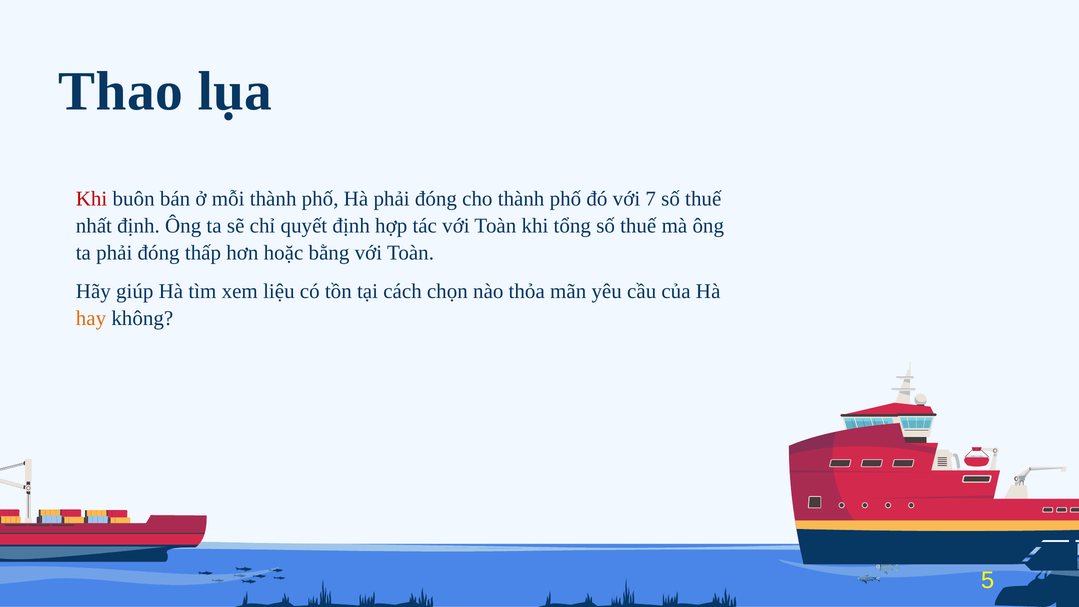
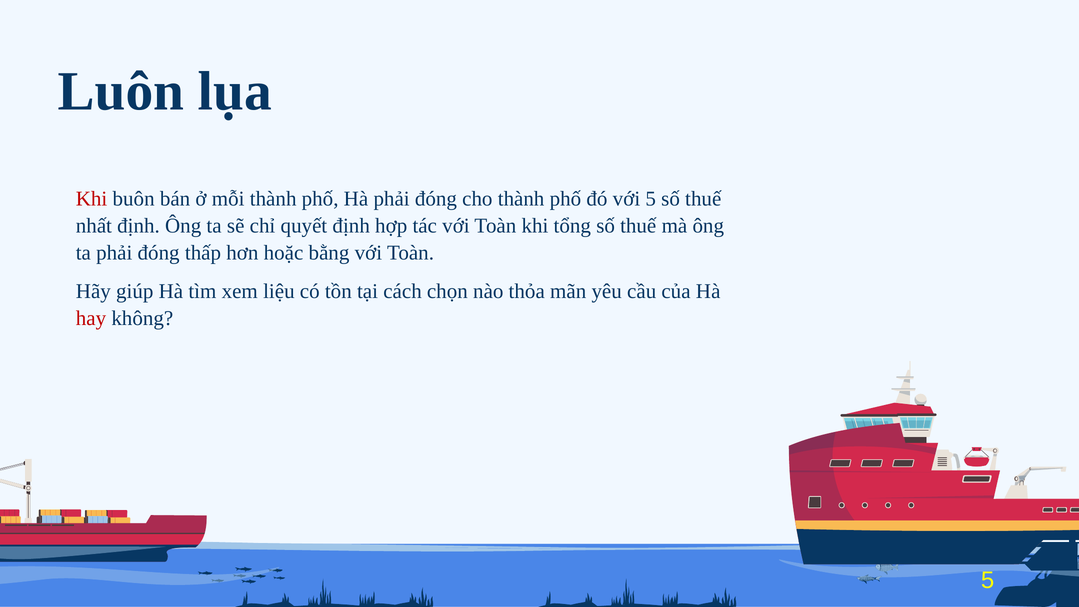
Thao: Thao -> Luôn
với 7: 7 -> 5
hay colour: orange -> red
